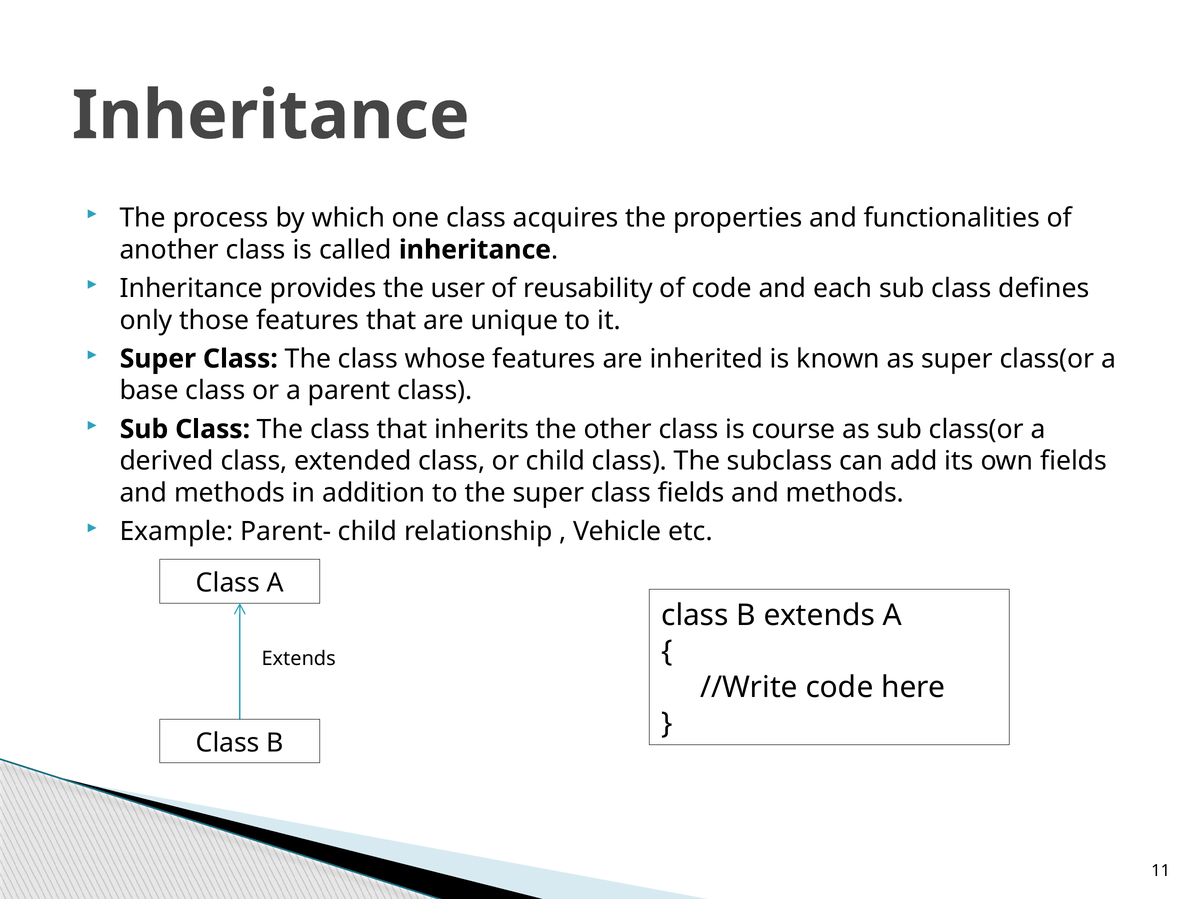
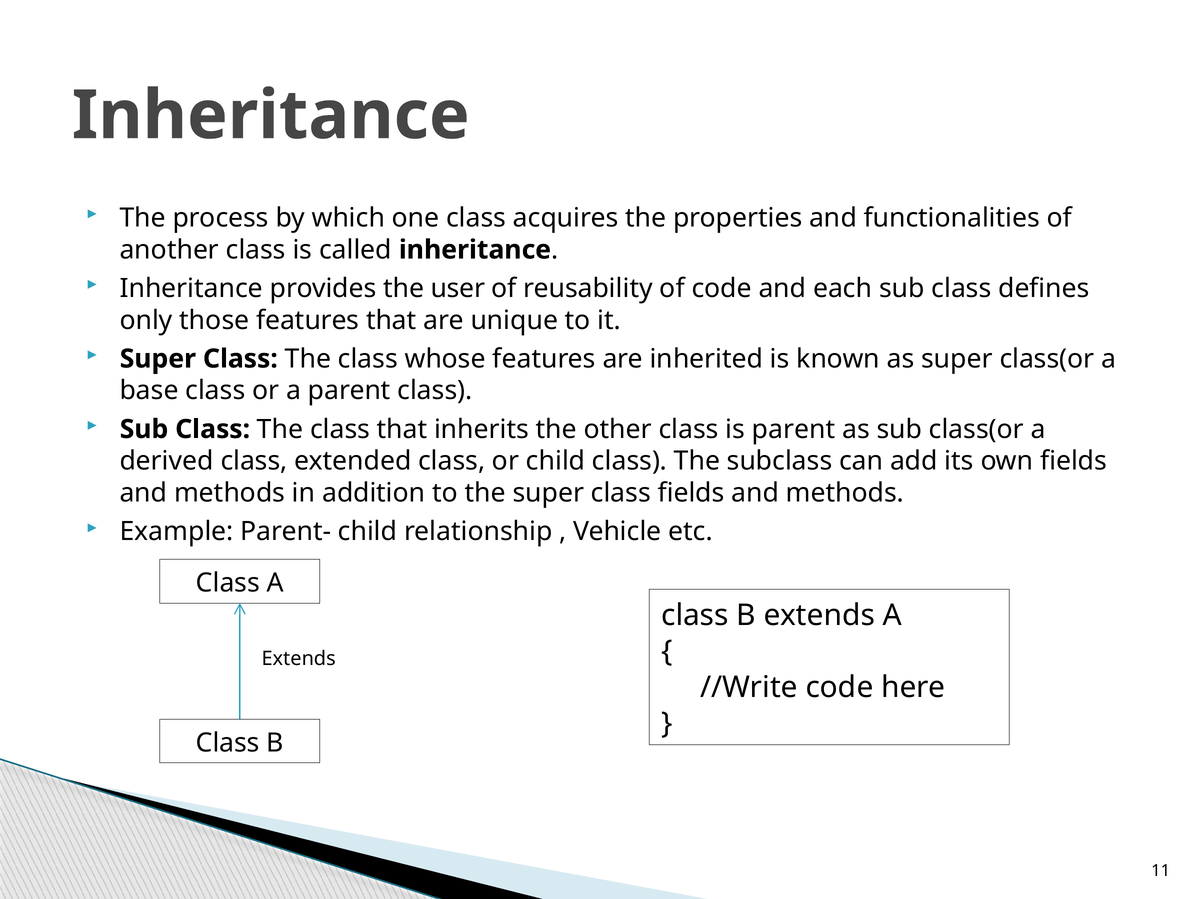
is course: course -> parent
